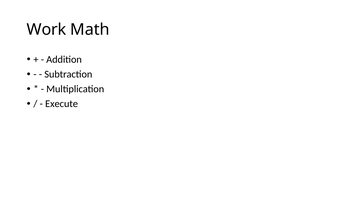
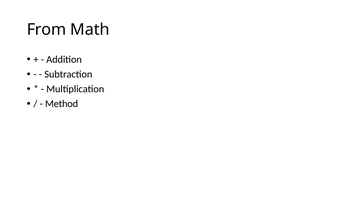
Work: Work -> From
Execute: Execute -> Method
